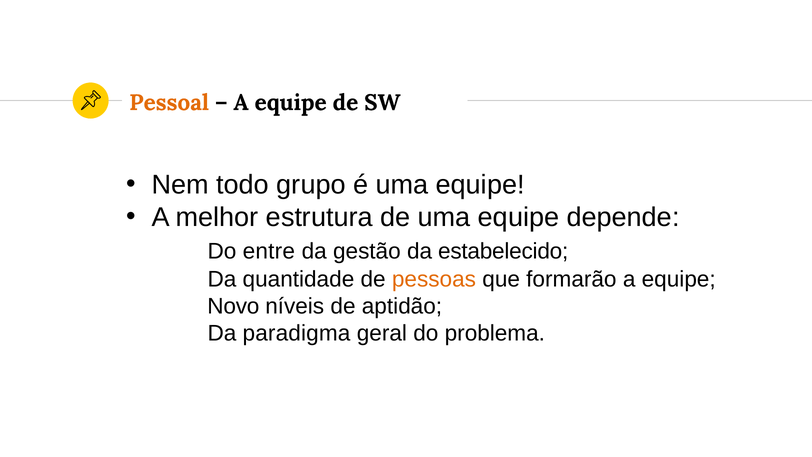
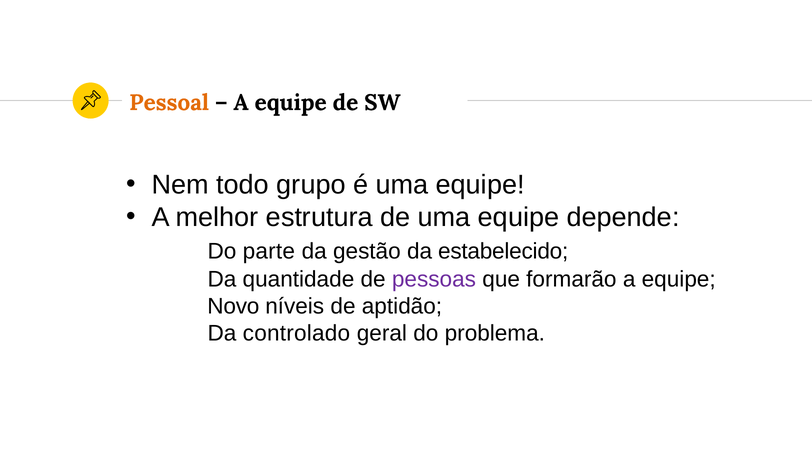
entre: entre -> parte
pessoas colour: orange -> purple
paradigma: paradigma -> controlado
